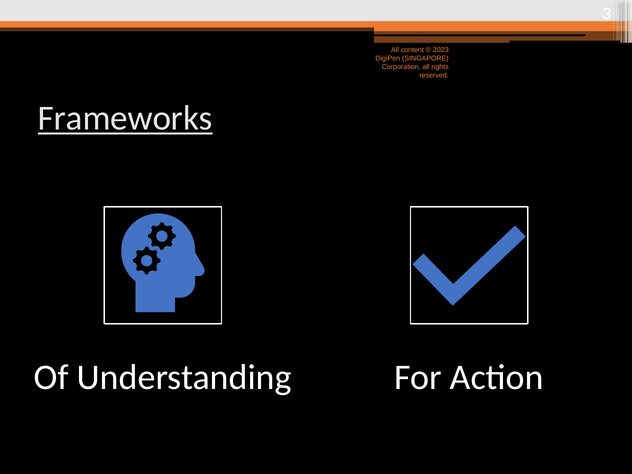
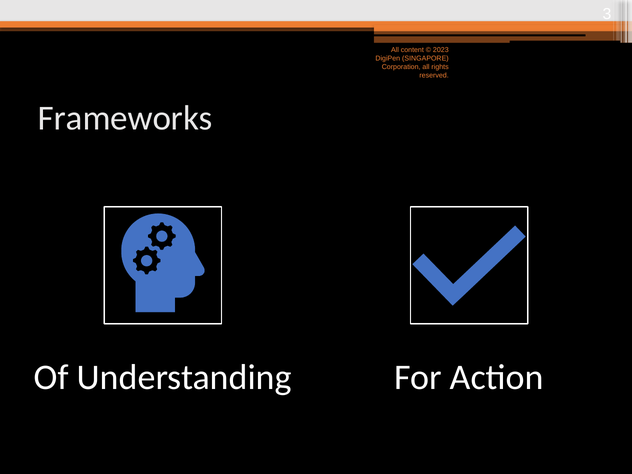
Frameworks underline: present -> none
